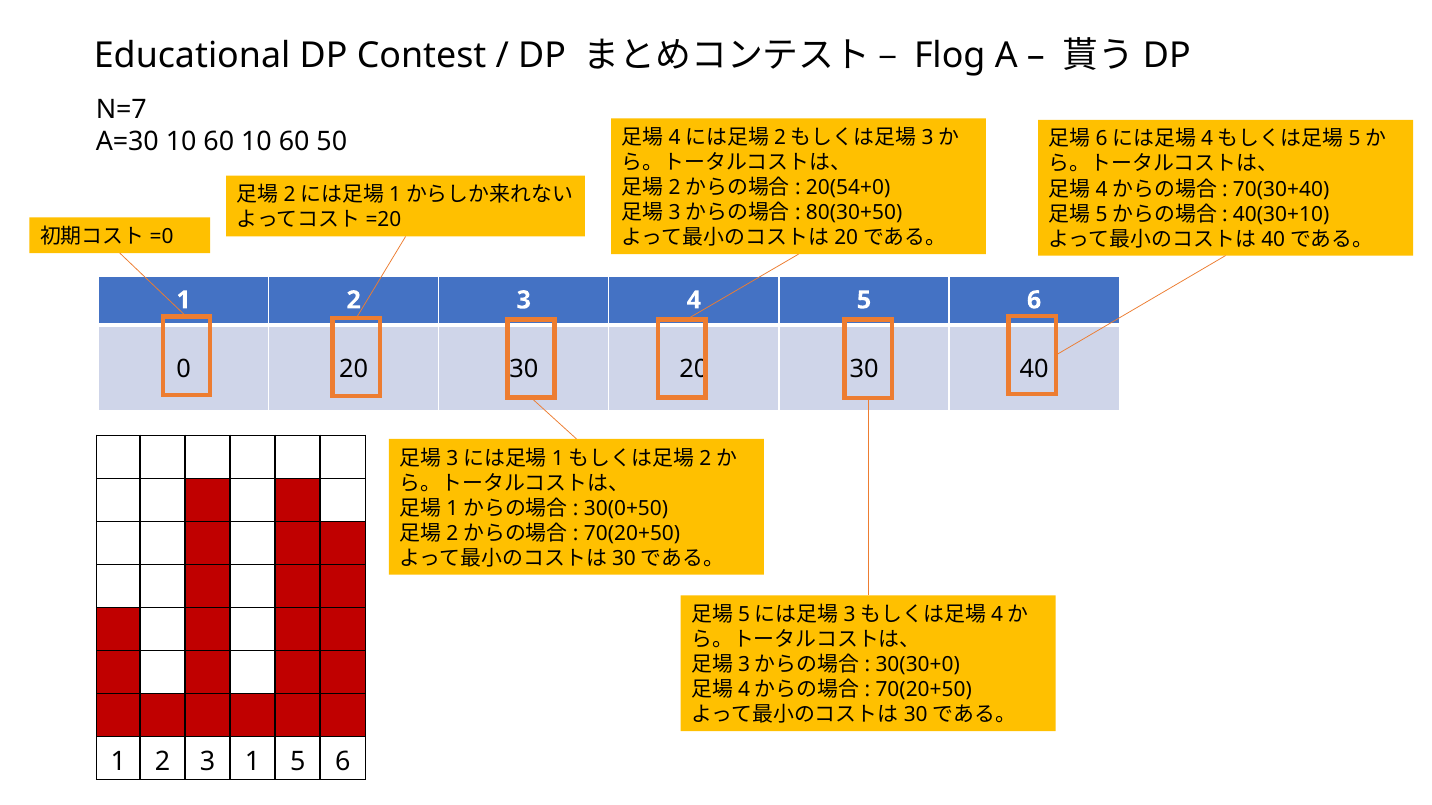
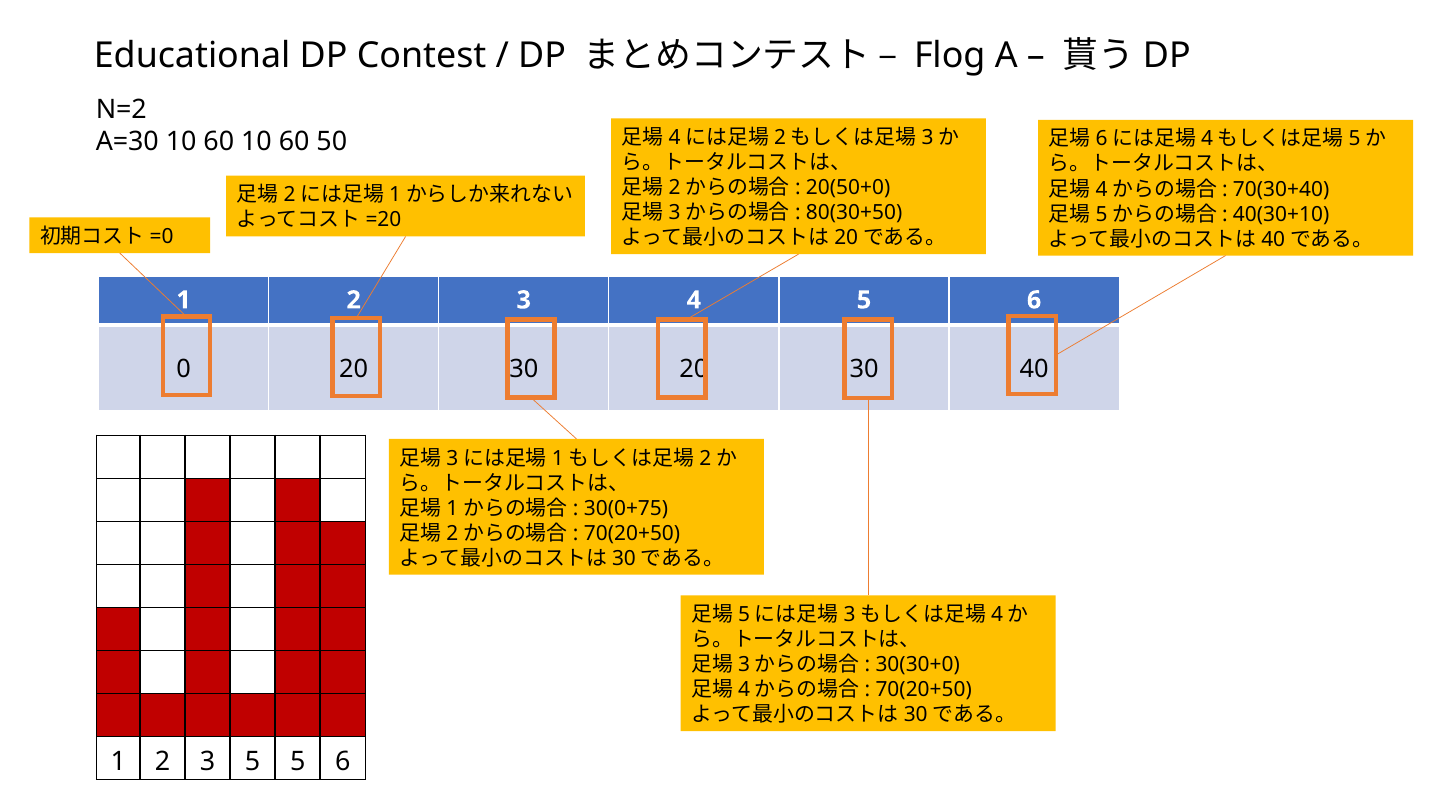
N=7: N=7 -> N=2
20(54+0: 20(54+0 -> 20(50+0
30(0+50: 30(0+50 -> 30(0+75
3 1: 1 -> 5
